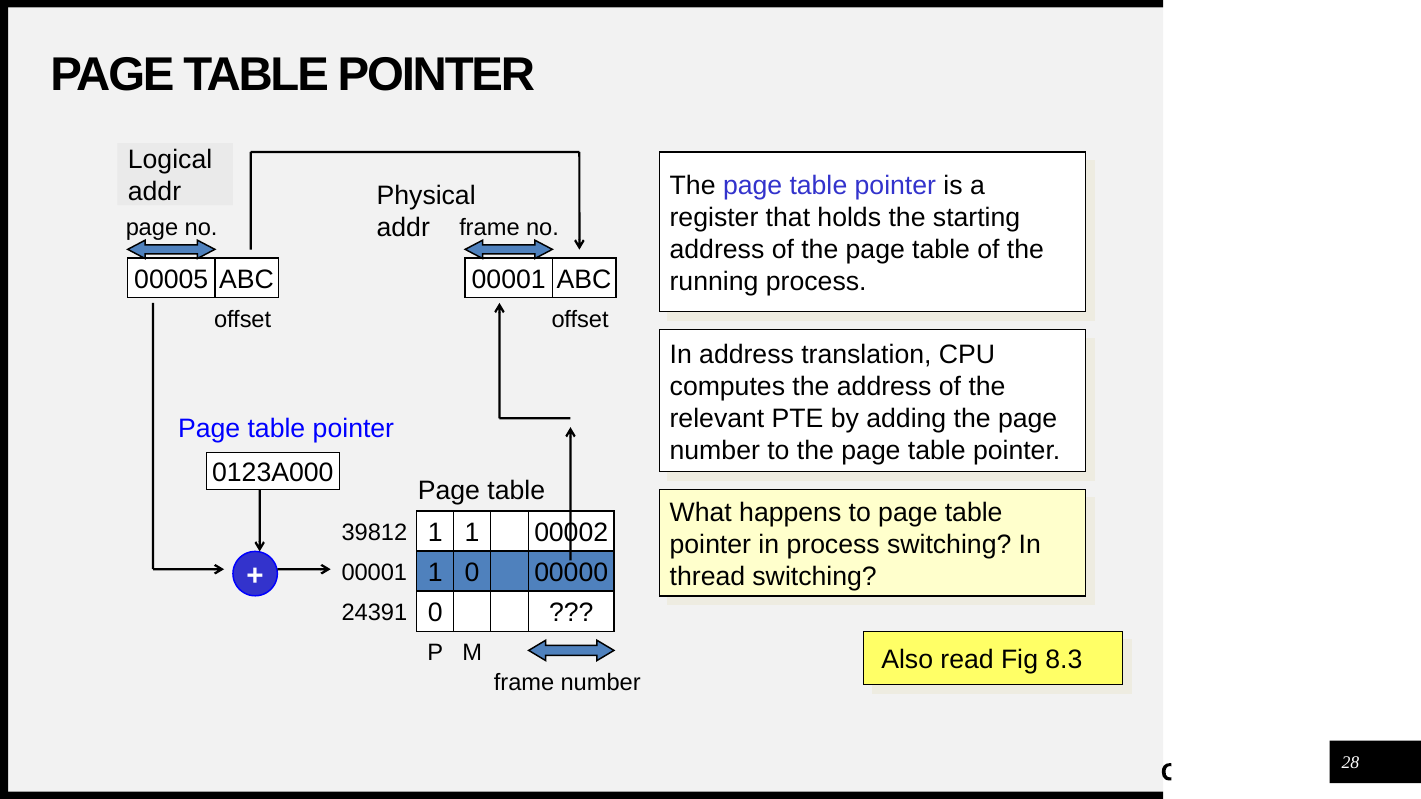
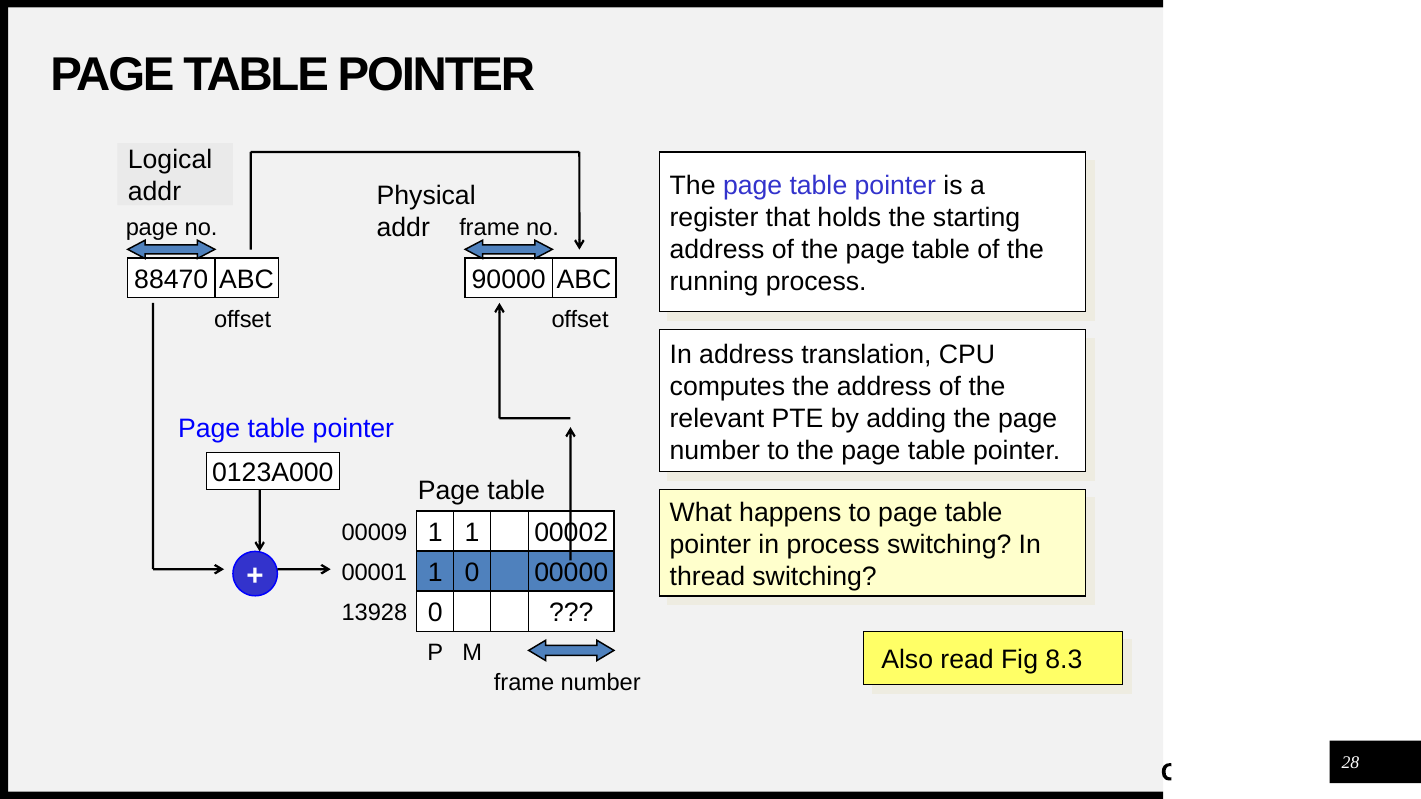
00005: 00005 -> 88470
00001 at (509, 280): 00001 -> 90000
39812: 39812 -> 00009
24391: 24391 -> 13928
